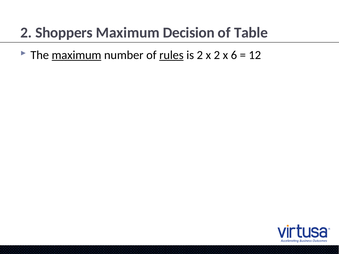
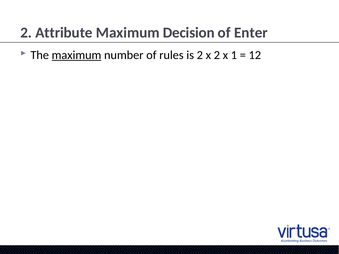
Shoppers: Shoppers -> Attribute
Table: Table -> Enter
rules underline: present -> none
6: 6 -> 1
